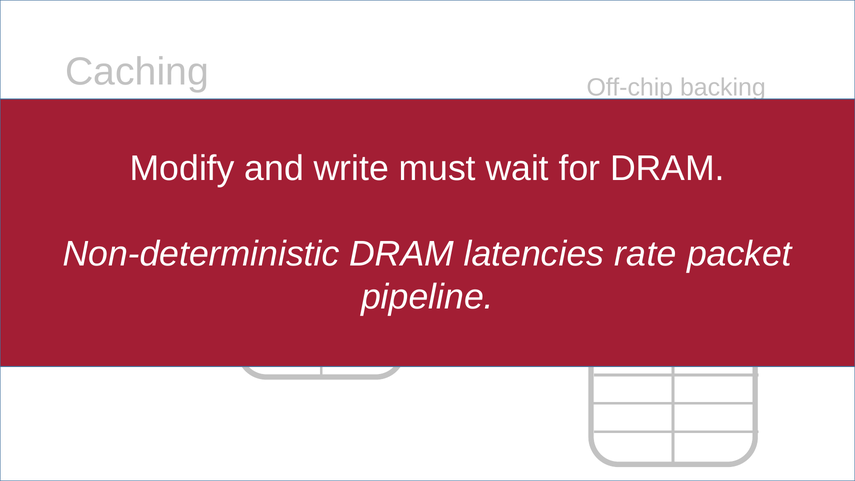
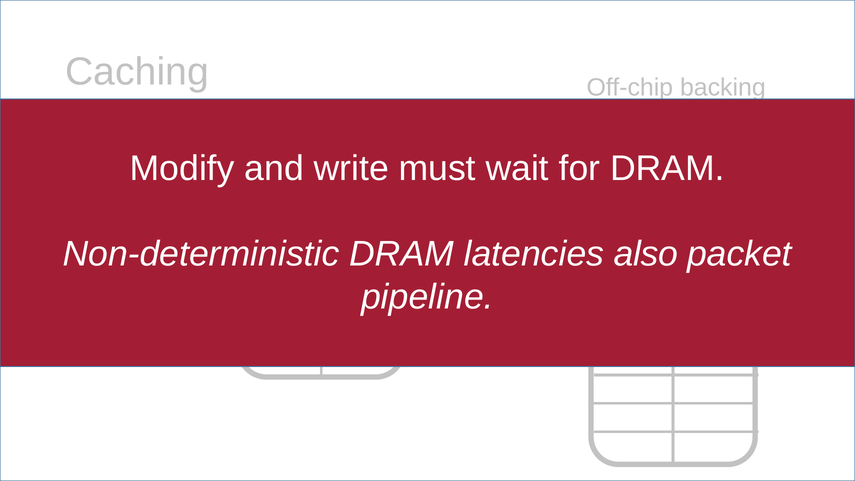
rate: rate -> also
